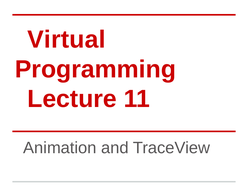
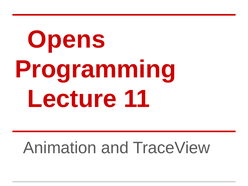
Virtual: Virtual -> Opens
